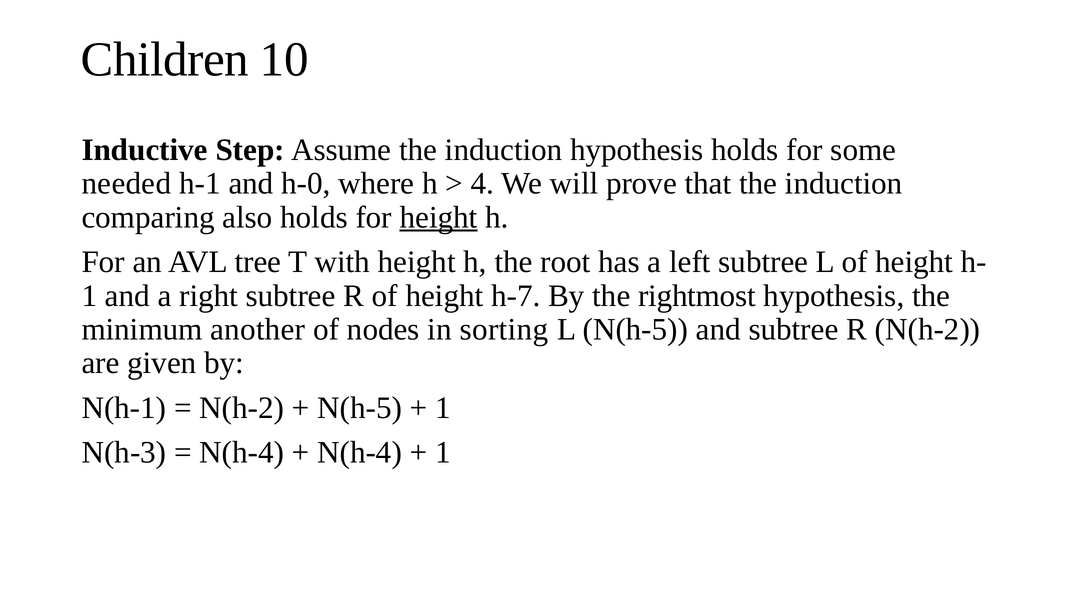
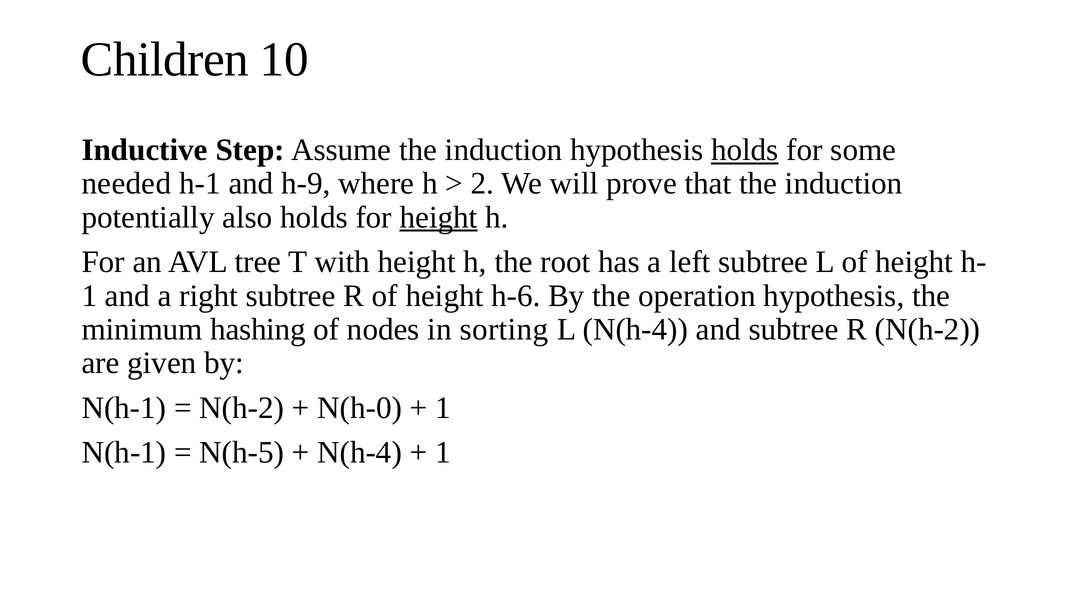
holds at (745, 150) underline: none -> present
h-0: h-0 -> h-9
4: 4 -> 2
comparing: comparing -> potentially
h-7: h-7 -> h-6
rightmost: rightmost -> operation
another: another -> hashing
L N(h-5: N(h-5 -> N(h-4
N(h-5 at (360, 408): N(h-5 -> N(h-0
N(h-3 at (124, 453): N(h-3 -> N(h-1
N(h-4 at (242, 453): N(h-4 -> N(h-5
